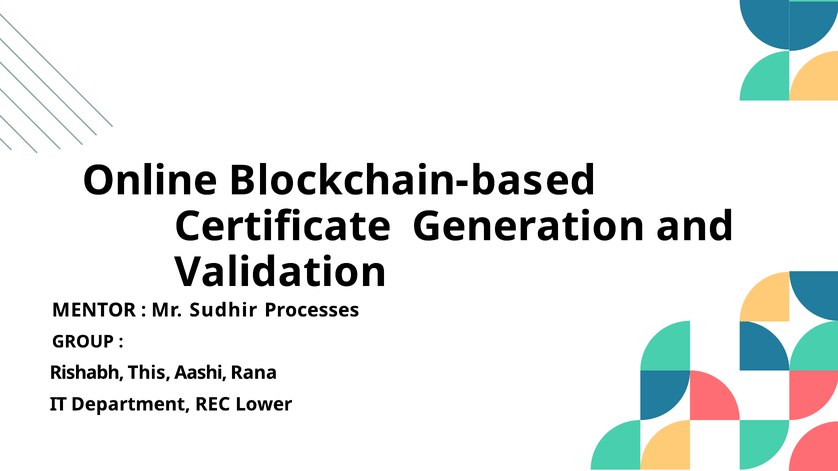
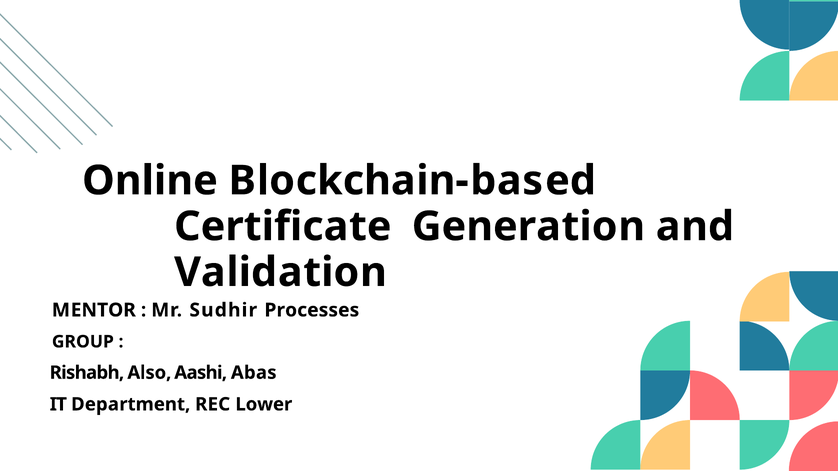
This: This -> Also
Rana: Rana -> Abas
